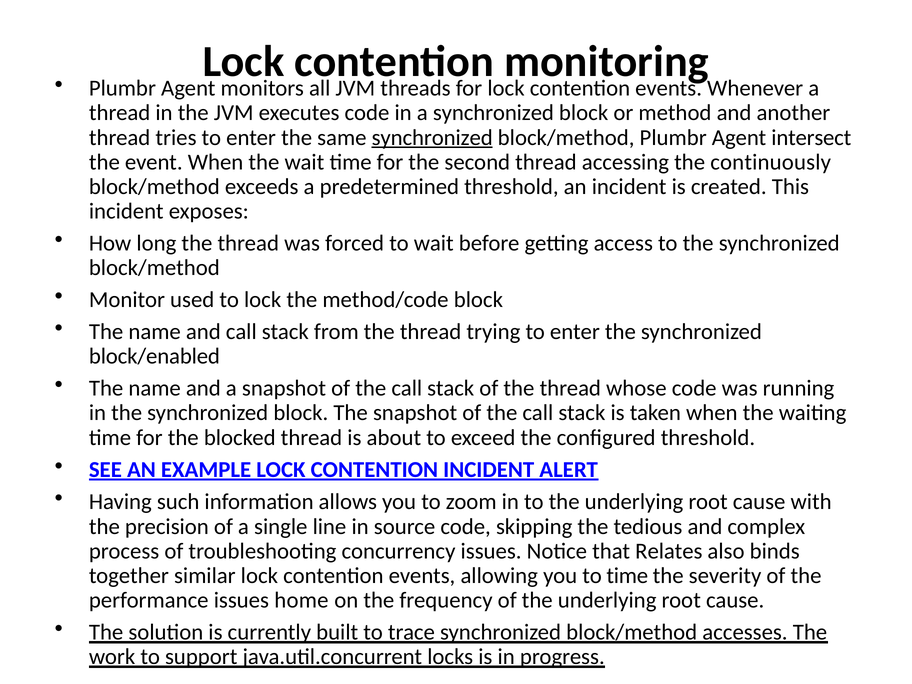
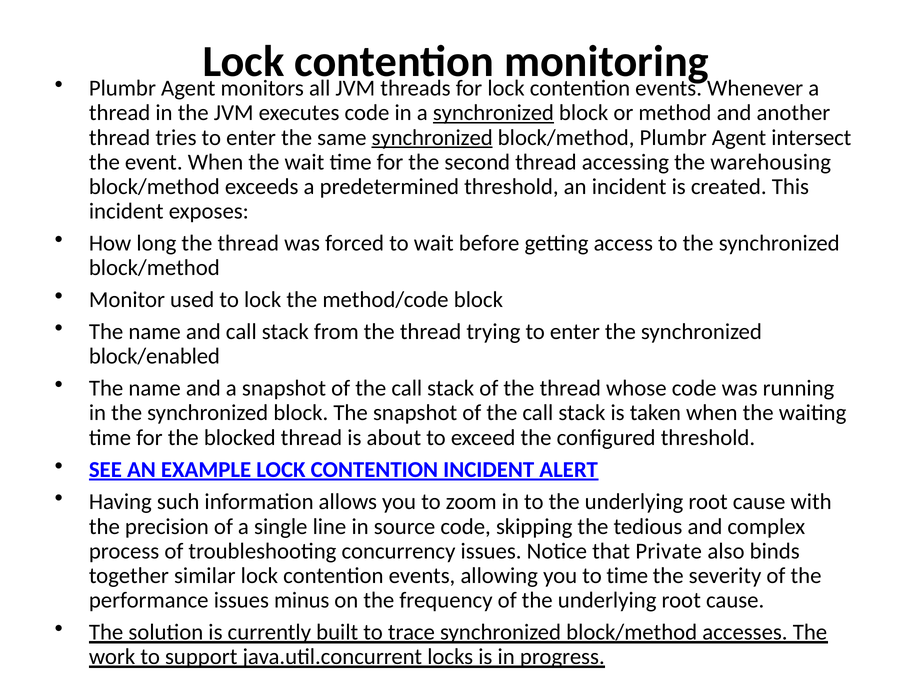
synchronized at (493, 113) underline: none -> present
continuously: continuously -> warehousing
Relates: Relates -> Private
home: home -> minus
